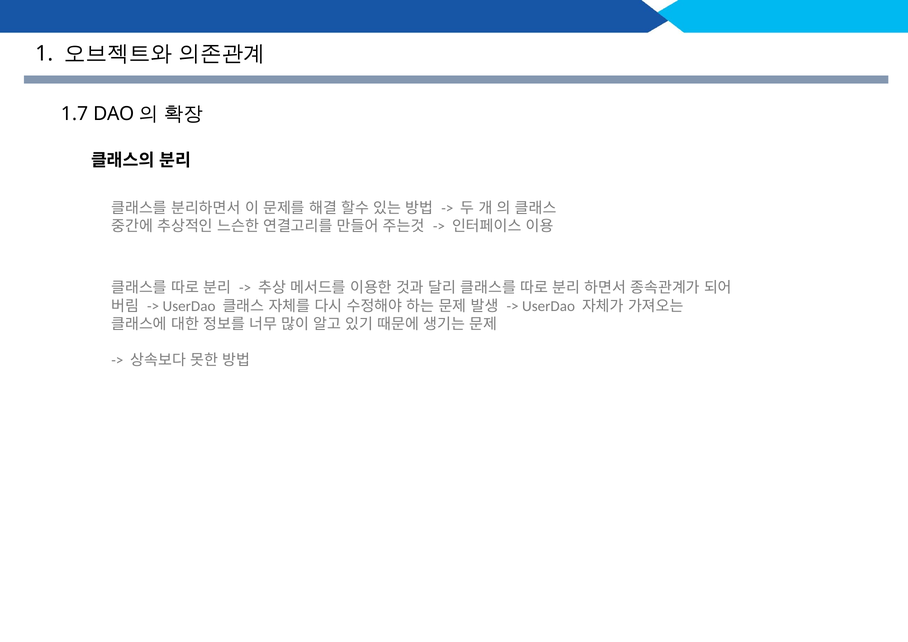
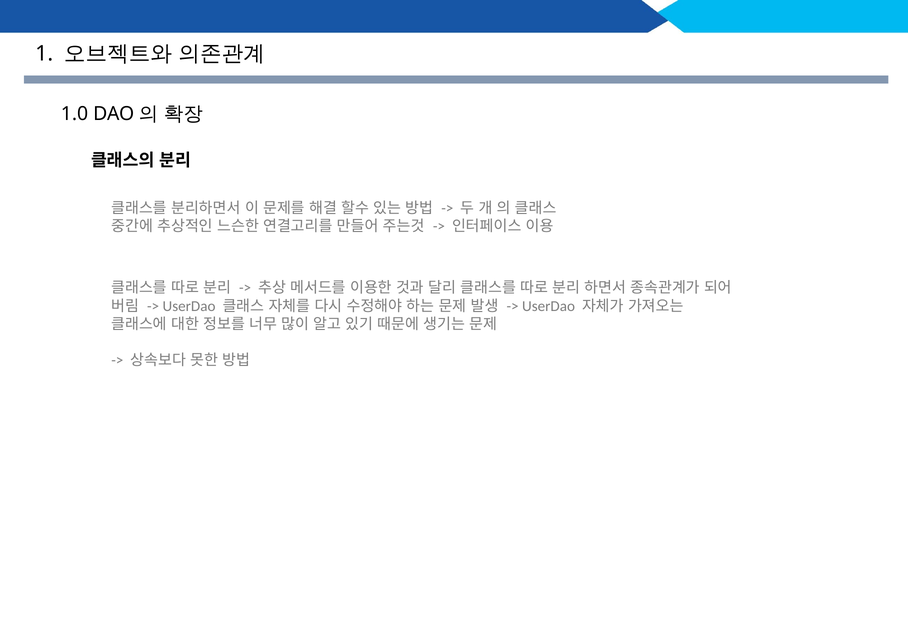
1.7: 1.7 -> 1.0
